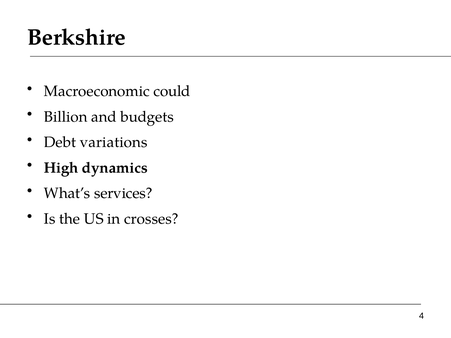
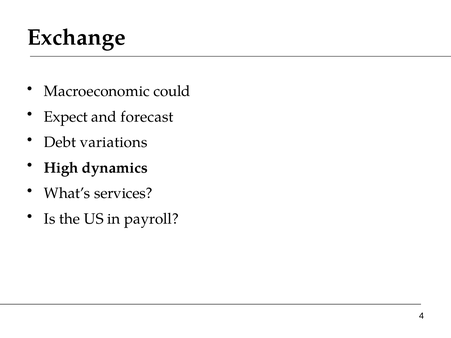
Berkshire: Berkshire -> Exchange
Billion: Billion -> Expect
budgets: budgets -> forecast
crosses: crosses -> payroll
